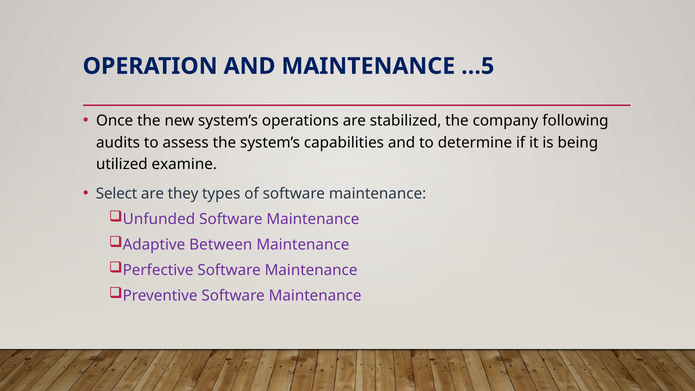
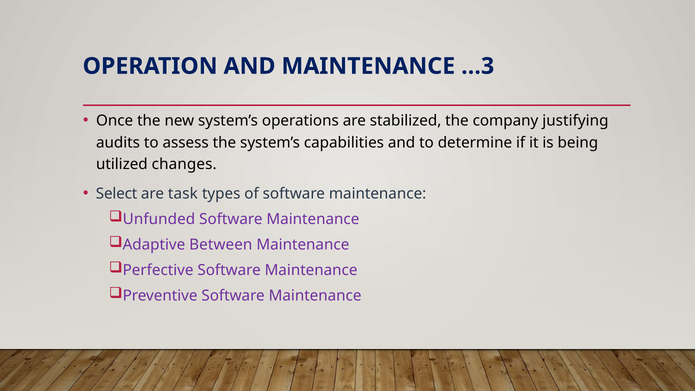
…5: …5 -> …3
following: following -> justifying
examine: examine -> changes
they: they -> task
